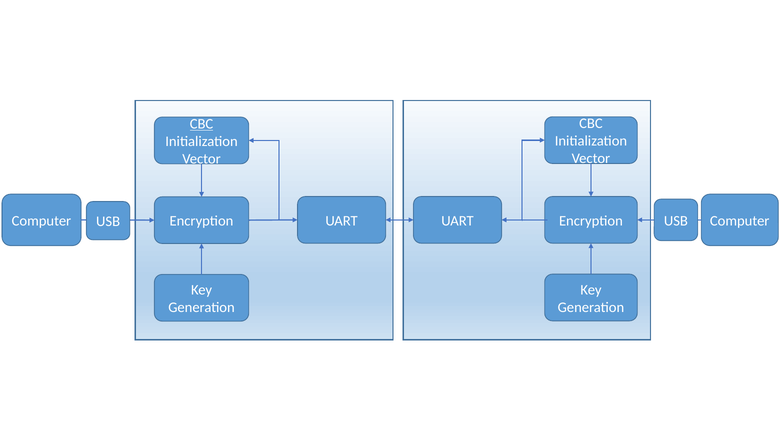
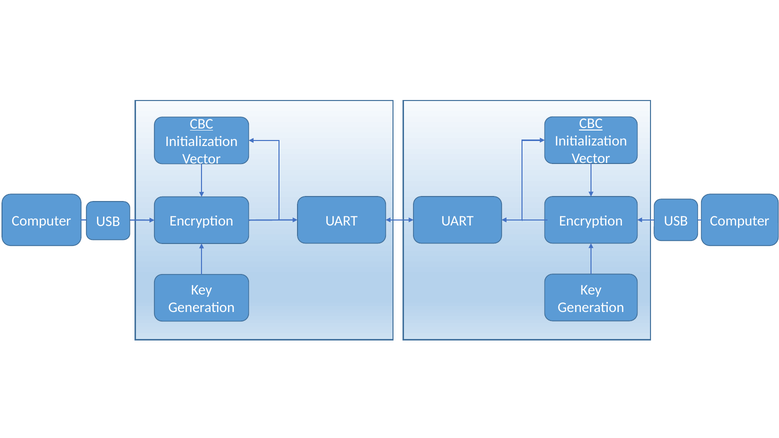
CBC at (591, 124) underline: none -> present
